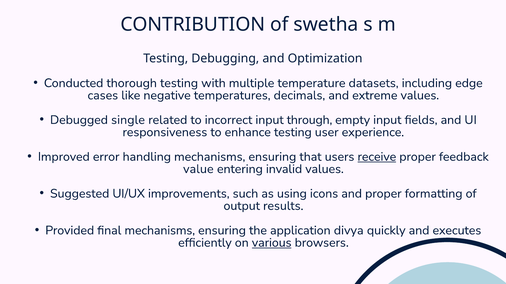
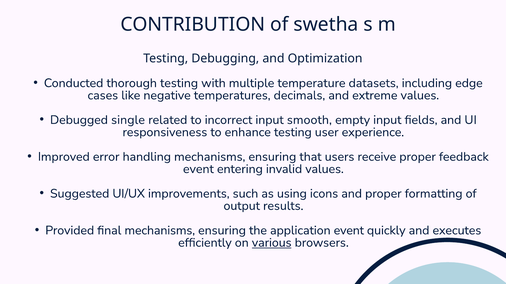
through: through -> smooth
receive underline: present -> none
value at (198, 169): value -> event
application divya: divya -> event
